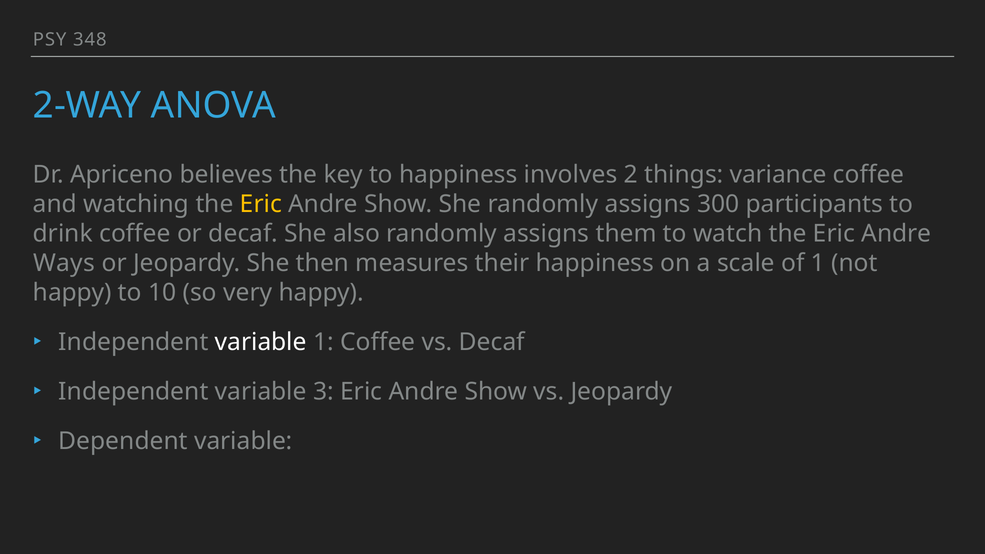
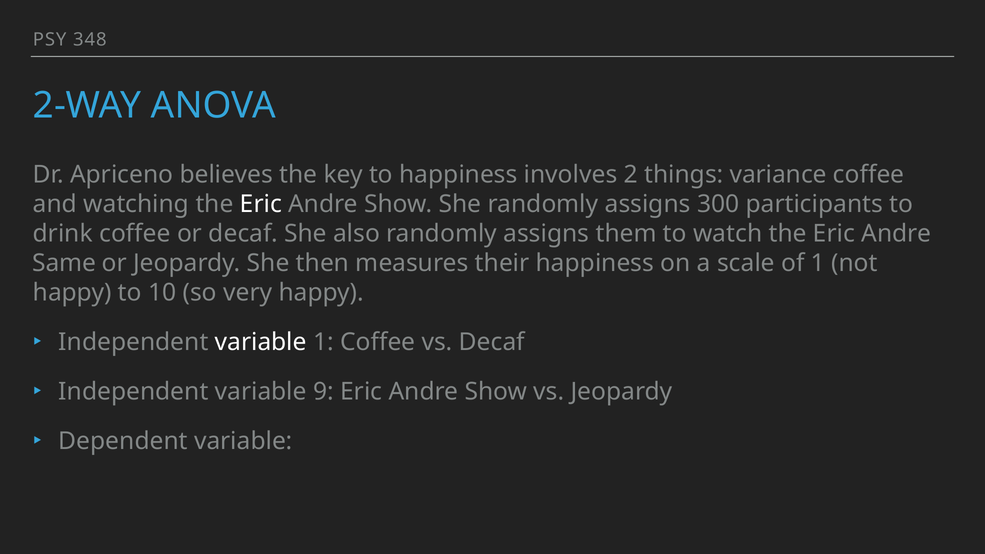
Eric at (261, 204) colour: yellow -> white
Ways: Ways -> Same
3: 3 -> 9
